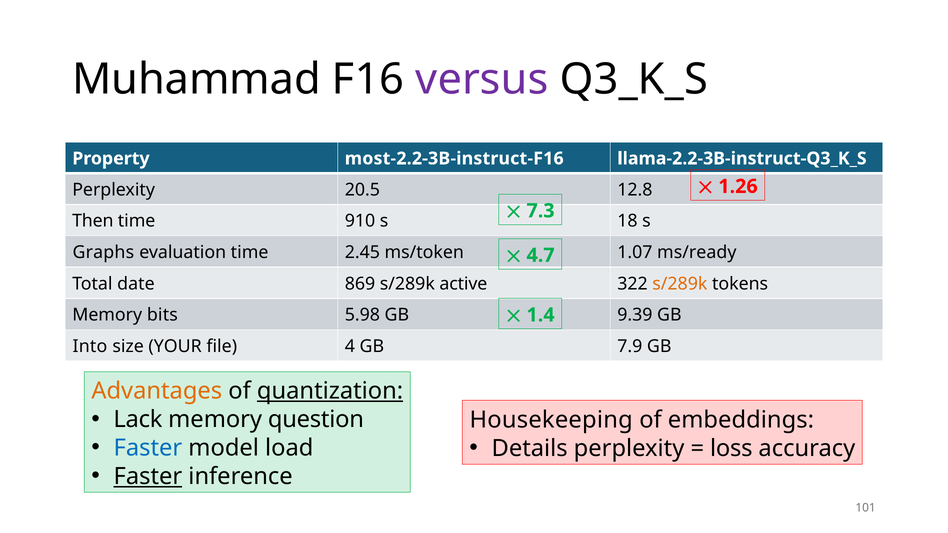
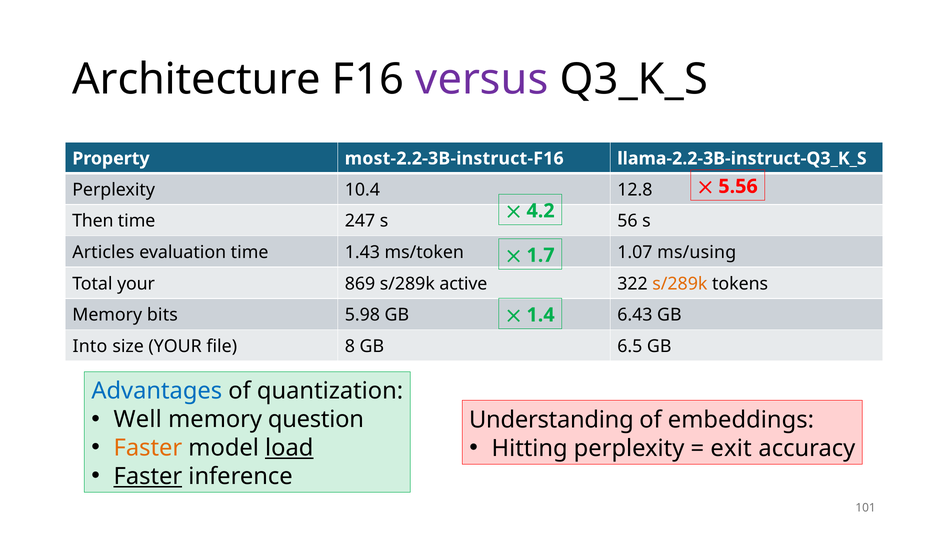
Muhammad: Muhammad -> Architecture
1.26: 1.26 -> 5.56
20.5: 20.5 -> 10.4
7.3: 7.3 -> 4.2
910: 910 -> 247
18: 18 -> 56
Graphs: Graphs -> Articles
2.45: 2.45 -> 1.43
ms/ready: ms/ready -> ms/using
4.7: 4.7 -> 1.7
Total date: date -> your
9.39: 9.39 -> 6.43
4: 4 -> 8
7.9: 7.9 -> 6.5
Advantages colour: orange -> blue
quantization underline: present -> none
Lack: Lack -> Well
Housekeeping: Housekeeping -> Understanding
Faster at (148, 448) colour: blue -> orange
load underline: none -> present
Details: Details -> Hitting
loss: loss -> exit
